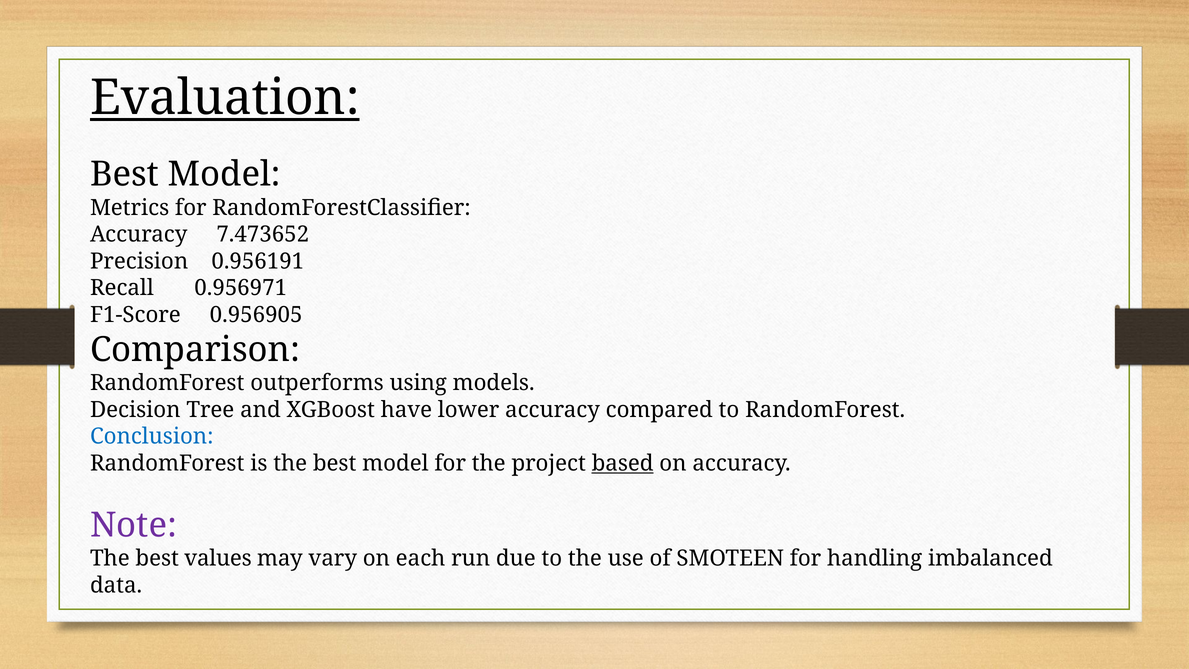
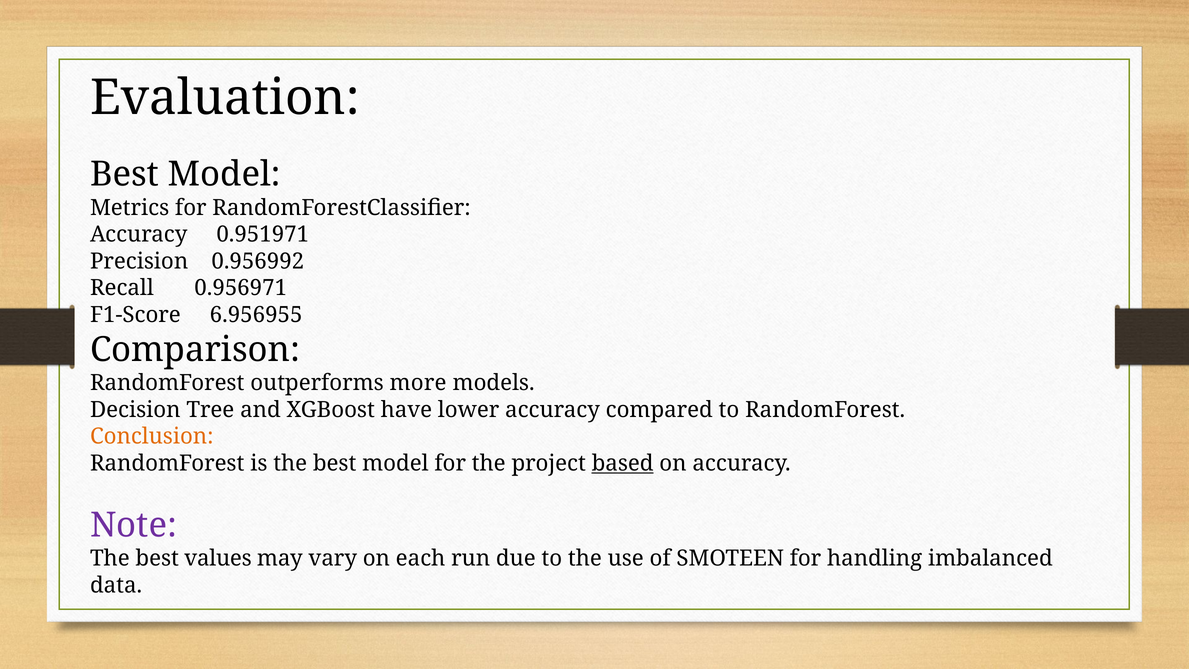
Evaluation underline: present -> none
7.473652: 7.473652 -> 0.951971
0.956191: 0.956191 -> 0.956992
0.956905: 0.956905 -> 6.956955
using: using -> more
Conclusion colour: blue -> orange
